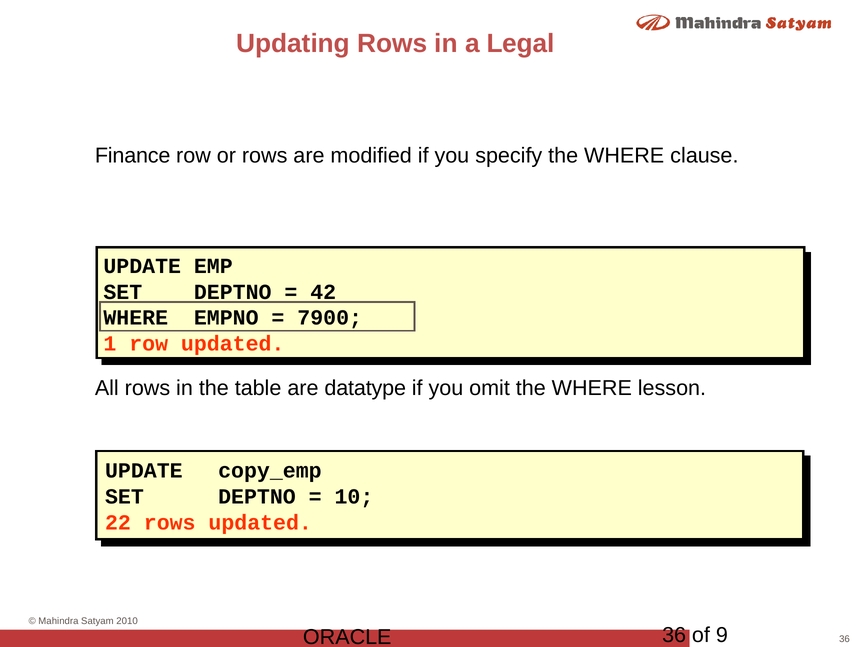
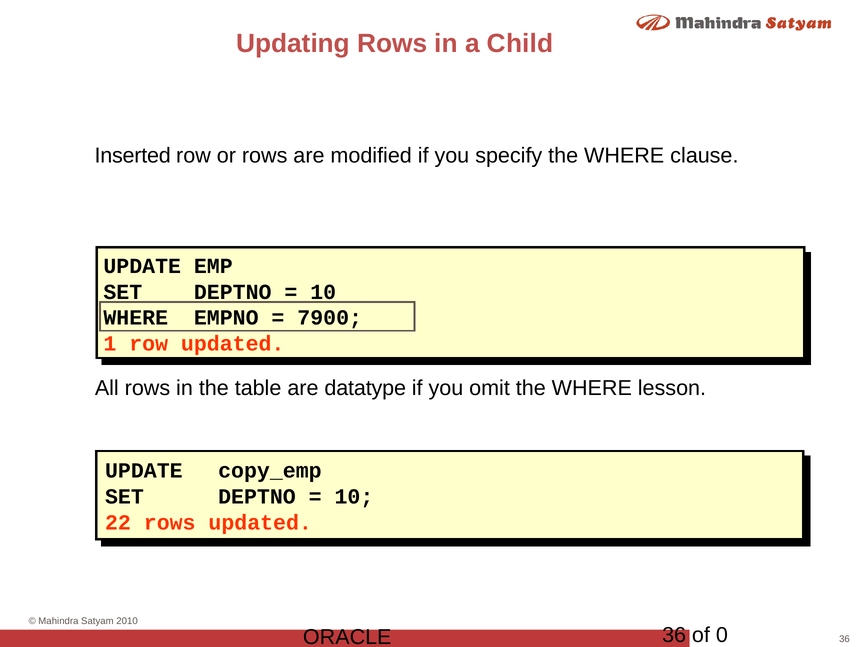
Legal: Legal -> Child
Finance: Finance -> Inserted
42 at (323, 292): 42 -> 10
9: 9 -> 0
